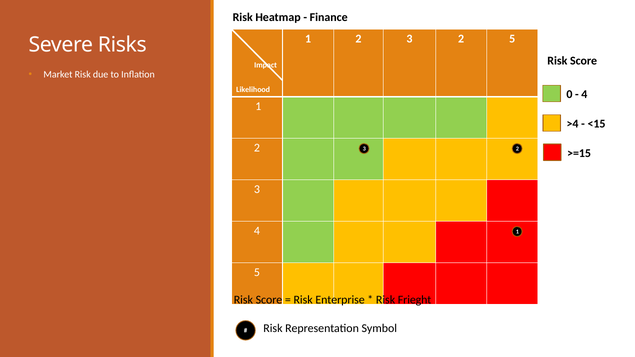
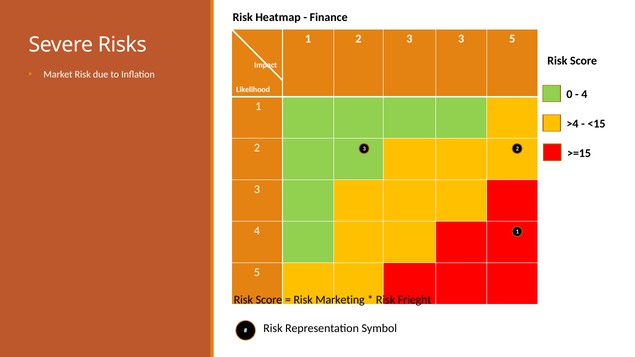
3 2: 2 -> 3
Enterprise: Enterprise -> Marketing
